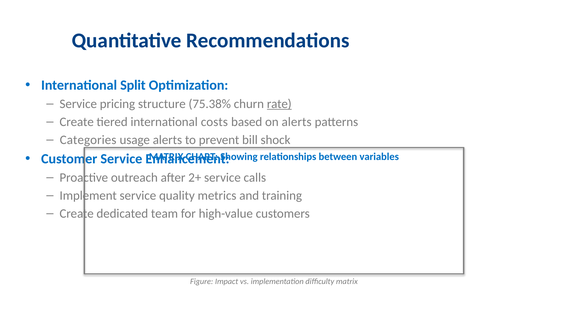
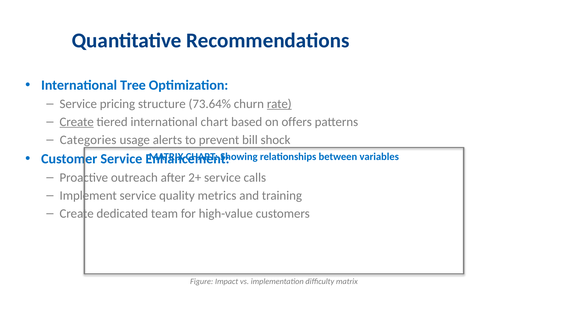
Split: Split -> Tree
75.38%: 75.38% -> 73.64%
Create at (77, 122) underline: none -> present
international costs: costs -> chart
on alerts: alerts -> offers
